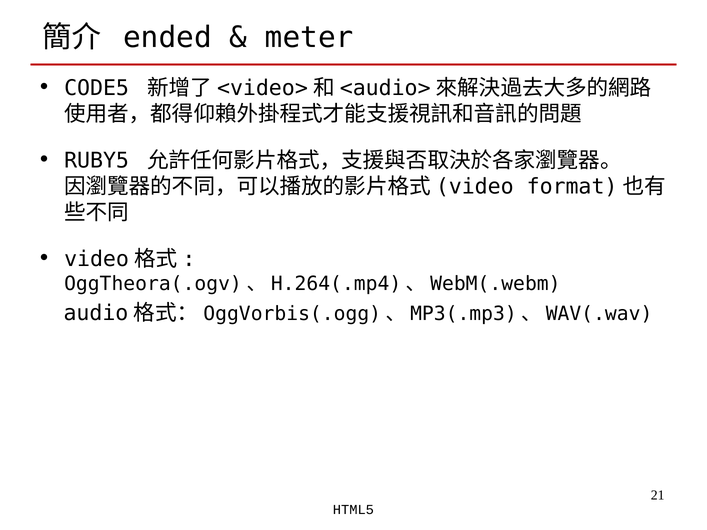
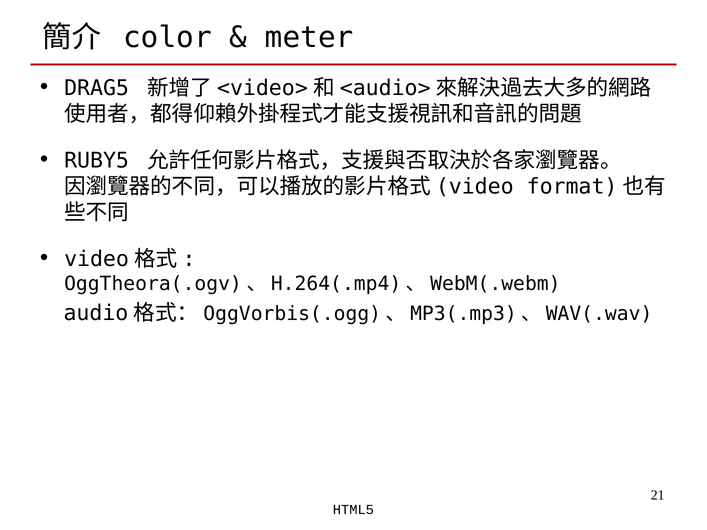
ended: ended -> color
CODE5: CODE5 -> DRAG5
